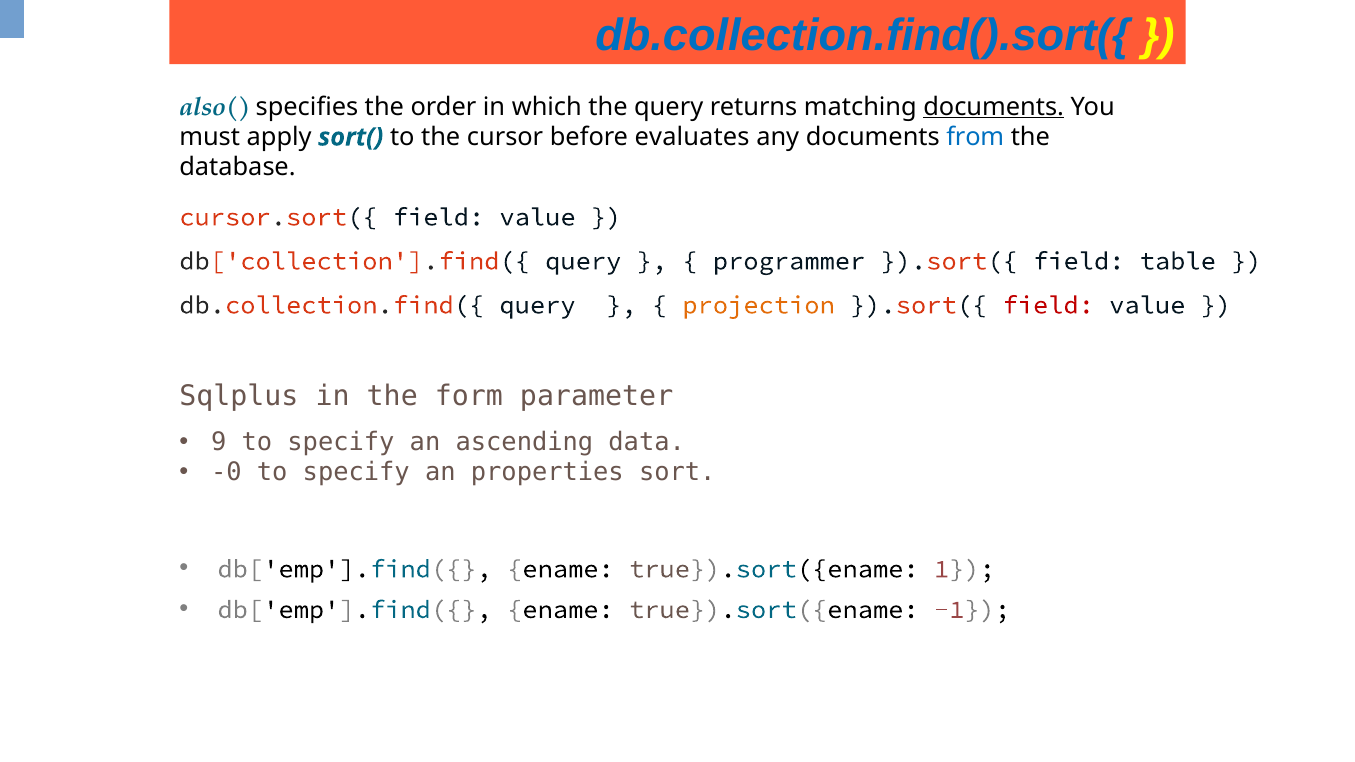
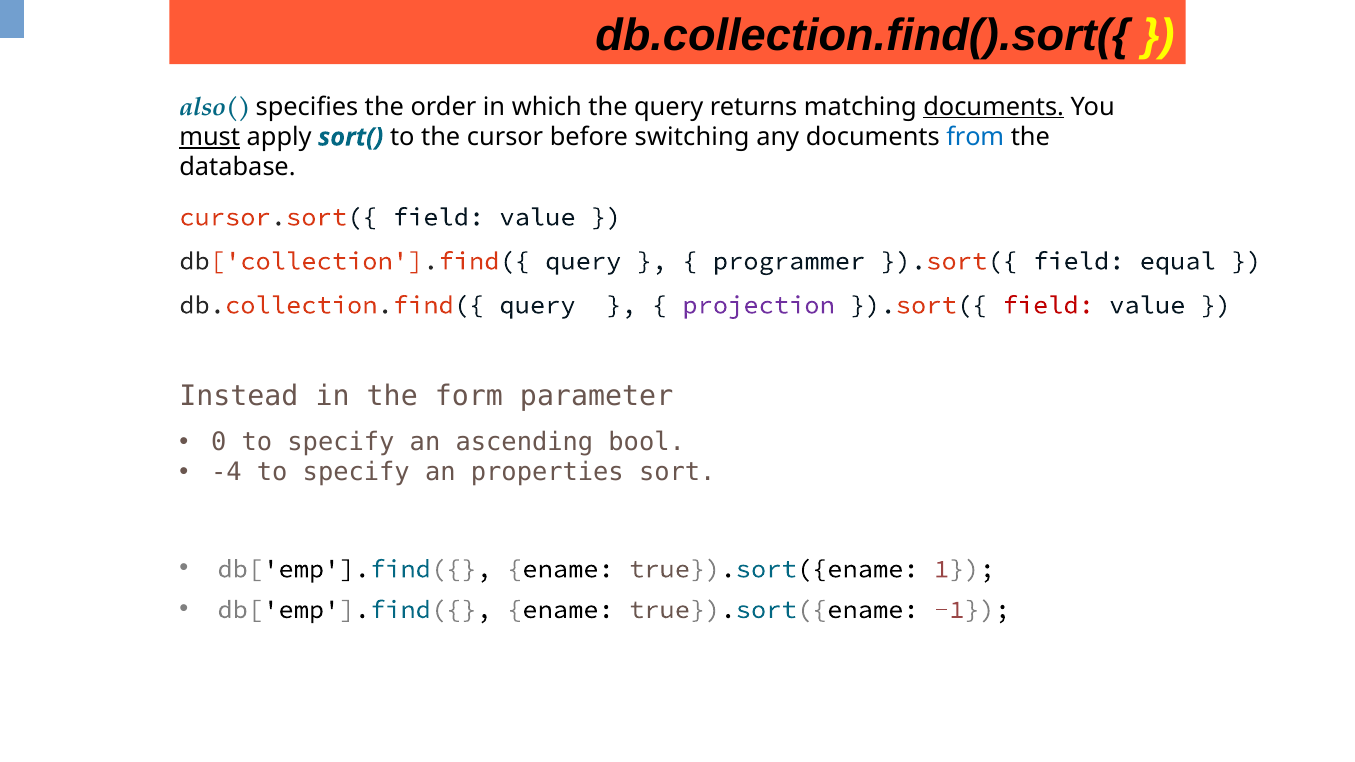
db.collection.find().sort({ colour: blue -> black
must underline: none -> present
evaluates: evaluates -> switching
table: table -> equal
projection colour: orange -> purple
Sqlplus: Sqlplus -> Instead
9: 9 -> 0
data: data -> bool
-0: -0 -> -4
